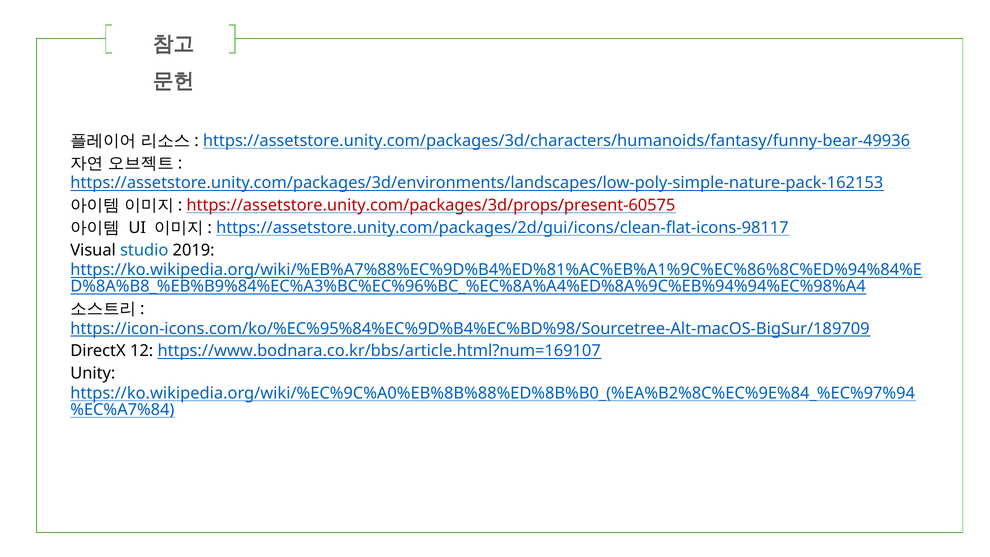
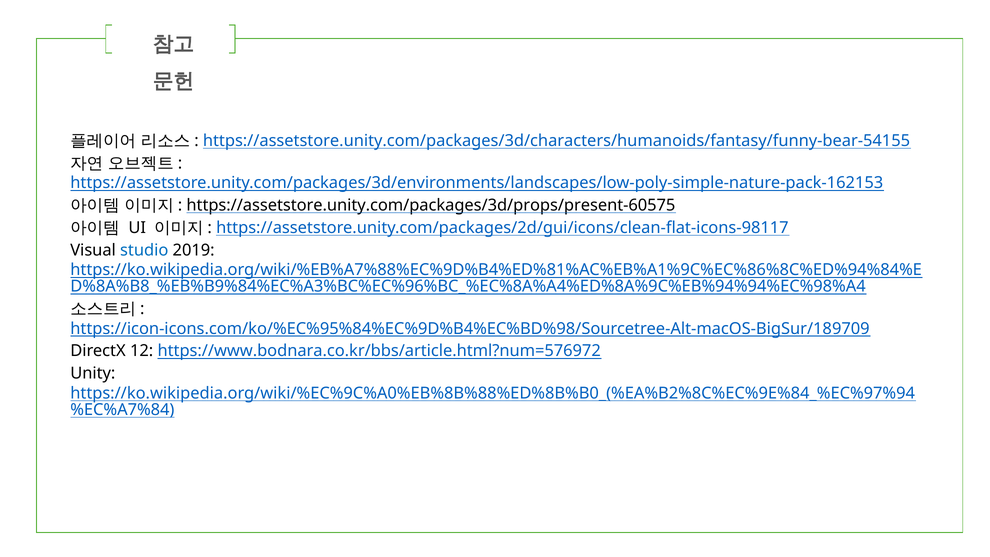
https://assetstore.unity.com/packages/3d/characters/humanoids/fantasy/funny-bear-49936: https://assetstore.unity.com/packages/3d/characters/humanoids/fantasy/funny-bear-49936 -> https://assetstore.unity.com/packages/3d/characters/humanoids/fantasy/funny-bear-54155
https://assetstore.unity.com/packages/3d/props/present-60575 colour: red -> black
https://www.bodnara.co.kr/bbs/article.html?num=169107: https://www.bodnara.co.kr/bbs/article.html?num=169107 -> https://www.bodnara.co.kr/bbs/article.html?num=576972
